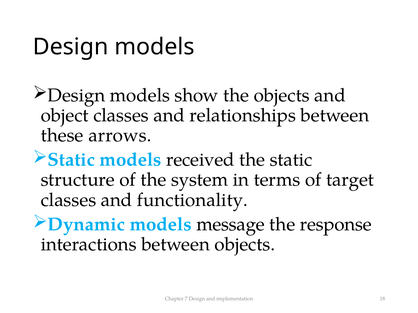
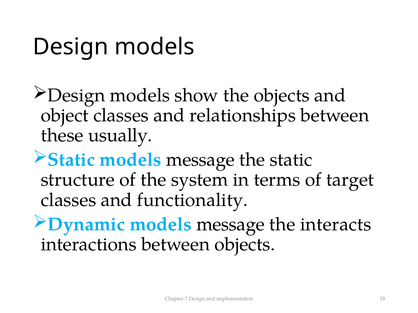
arrows: arrows -> usually
Static models received: received -> message
response: response -> interacts
